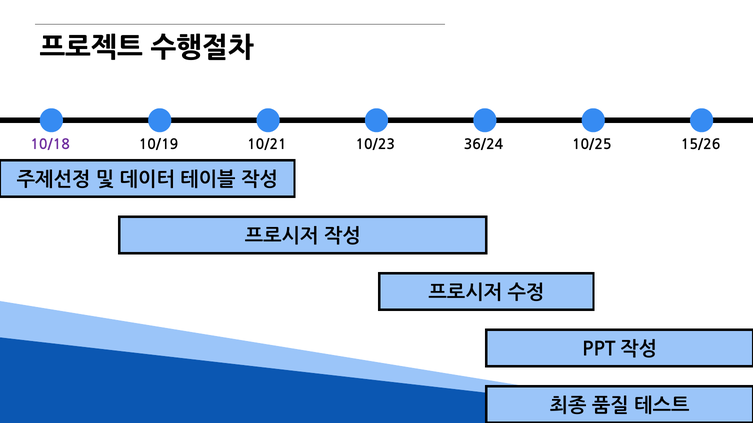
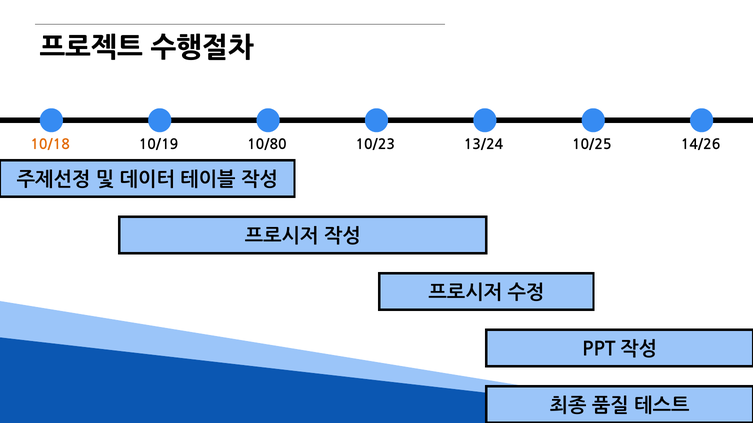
10/18 colour: purple -> orange
10/21: 10/21 -> 10/80
36/24: 36/24 -> 13/24
15/26: 15/26 -> 14/26
